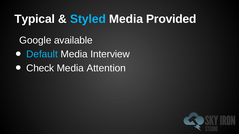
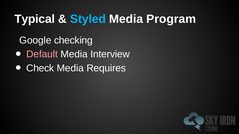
Provided: Provided -> Program
available: available -> checking
Default colour: light blue -> pink
Attention: Attention -> Requires
